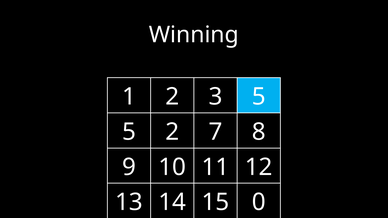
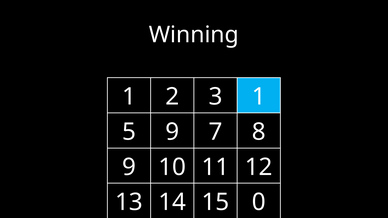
3 5: 5 -> 1
5 2: 2 -> 9
